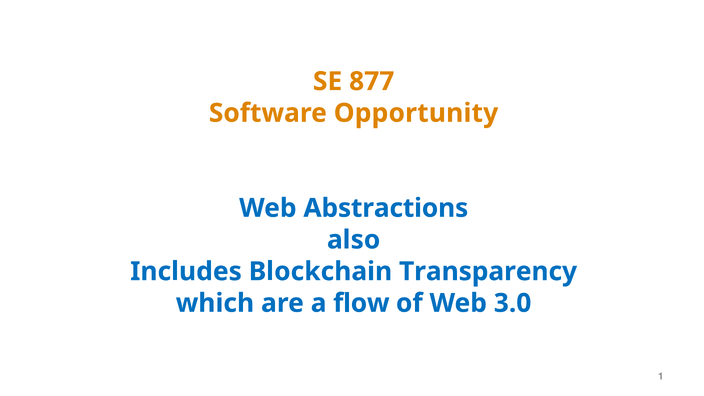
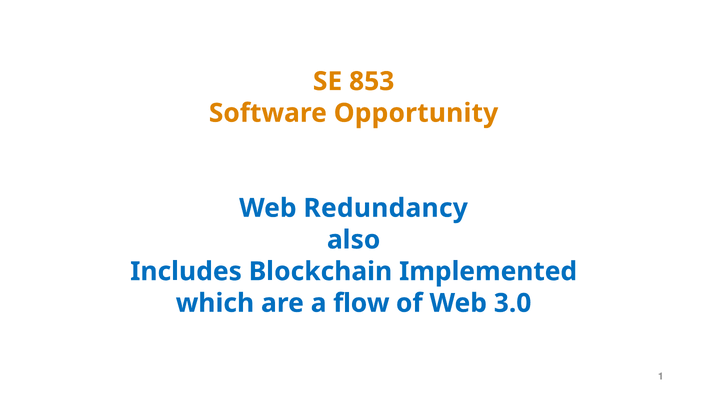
877: 877 -> 853
Abstractions: Abstractions -> Redundancy
Transparency: Transparency -> Implemented
